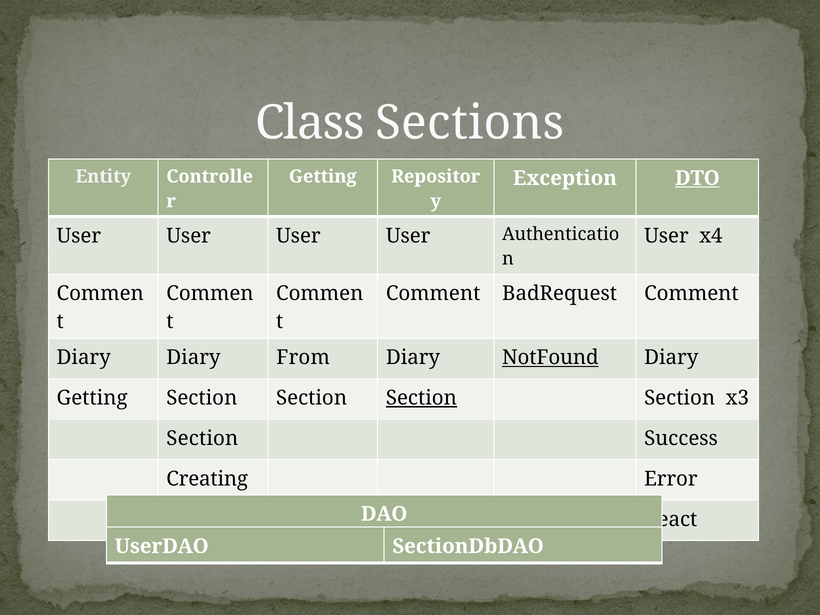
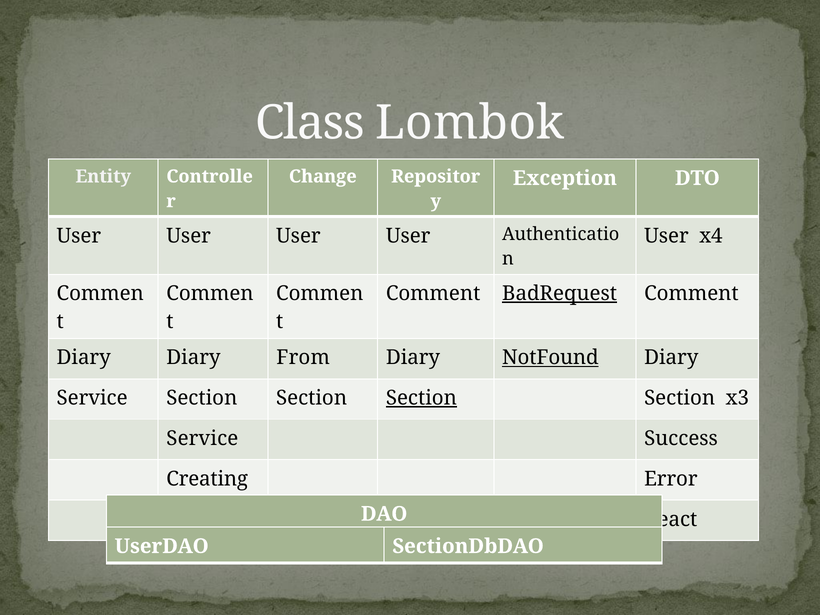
Sections: Sections -> Lombok
Getting at (323, 176): Getting -> Change
DTO underline: present -> none
BadRequest underline: none -> present
Getting at (92, 398): Getting -> Service
Section at (202, 438): Section -> Service
